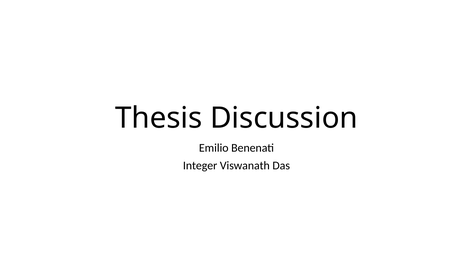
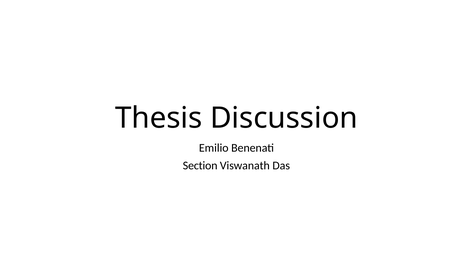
Integer: Integer -> Section
